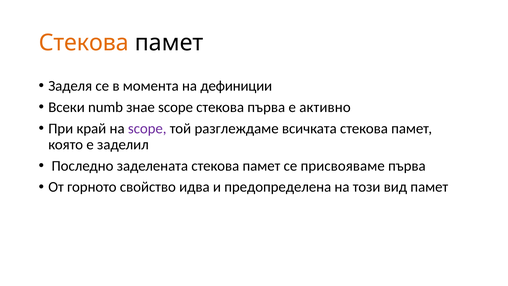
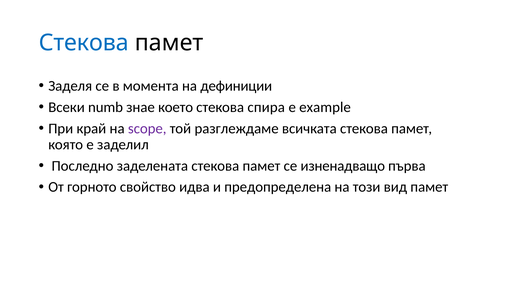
Стекова at (84, 43) colour: orange -> blue
знае scope: scope -> което
стекова първа: първа -> спира
активно: активно -> example
присвояваме: присвояваме -> изненадващо
